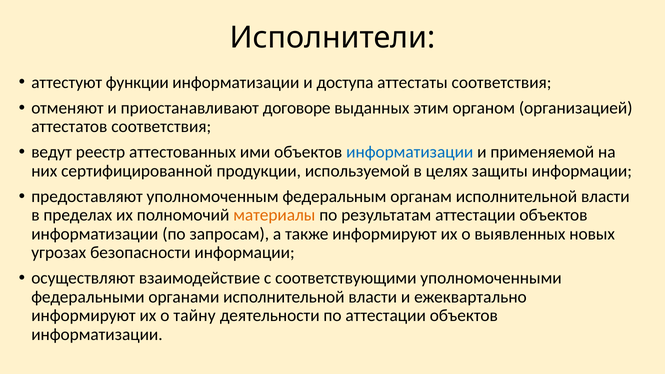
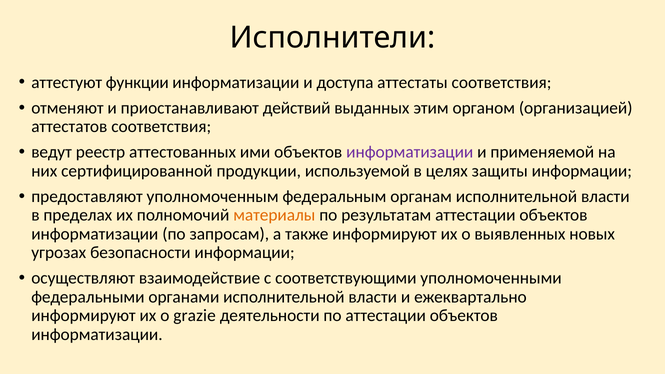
договоре: договоре -> действий
информатизации at (410, 152) colour: blue -> purple
тайну: тайну -> grazie
